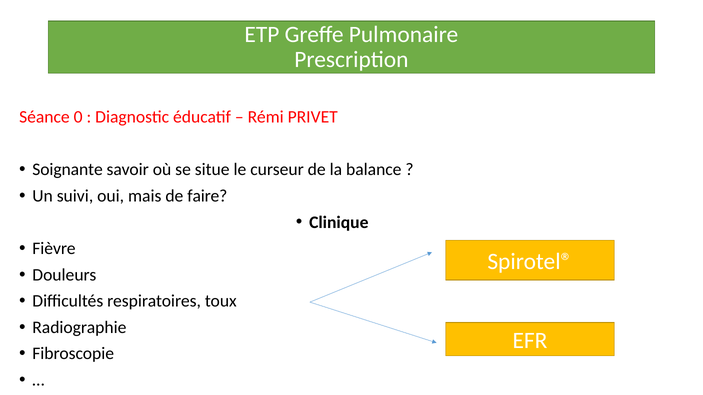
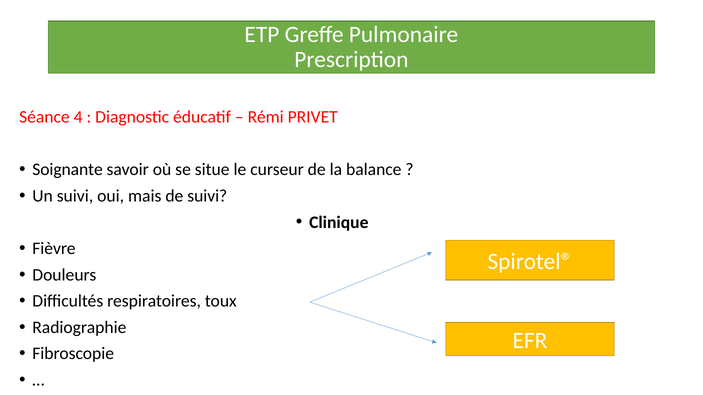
0: 0 -> 4
de faire: faire -> suivi
